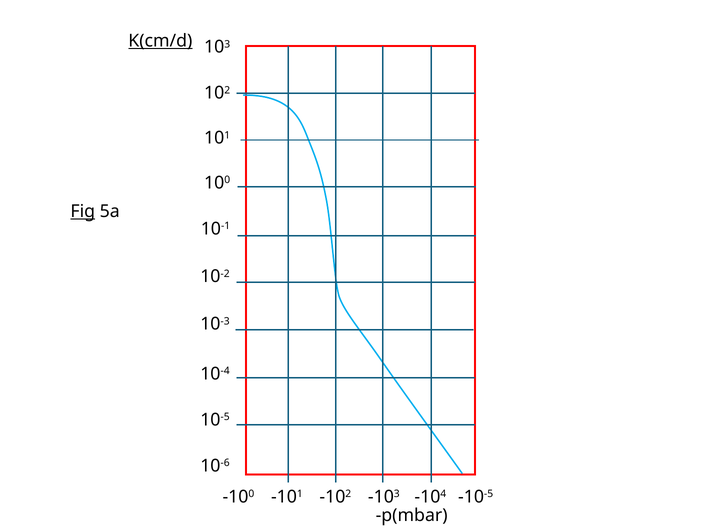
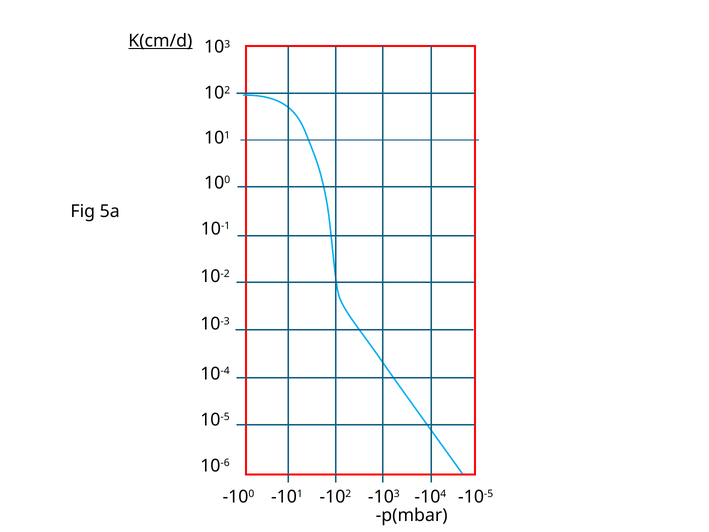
Fig underline: present -> none
